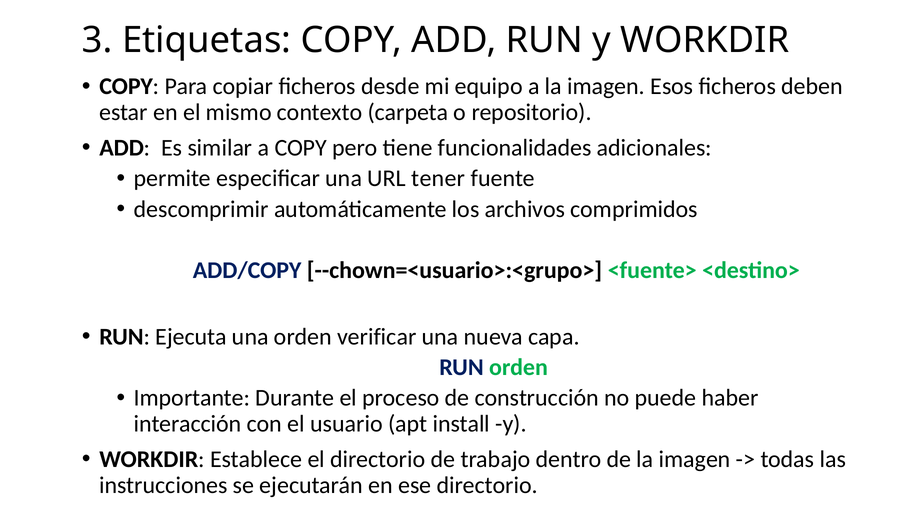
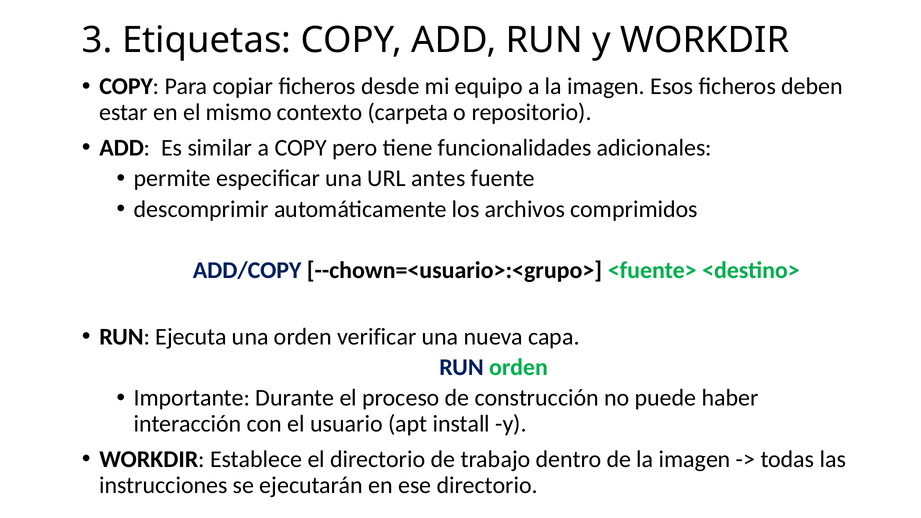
tener: tener -> antes
